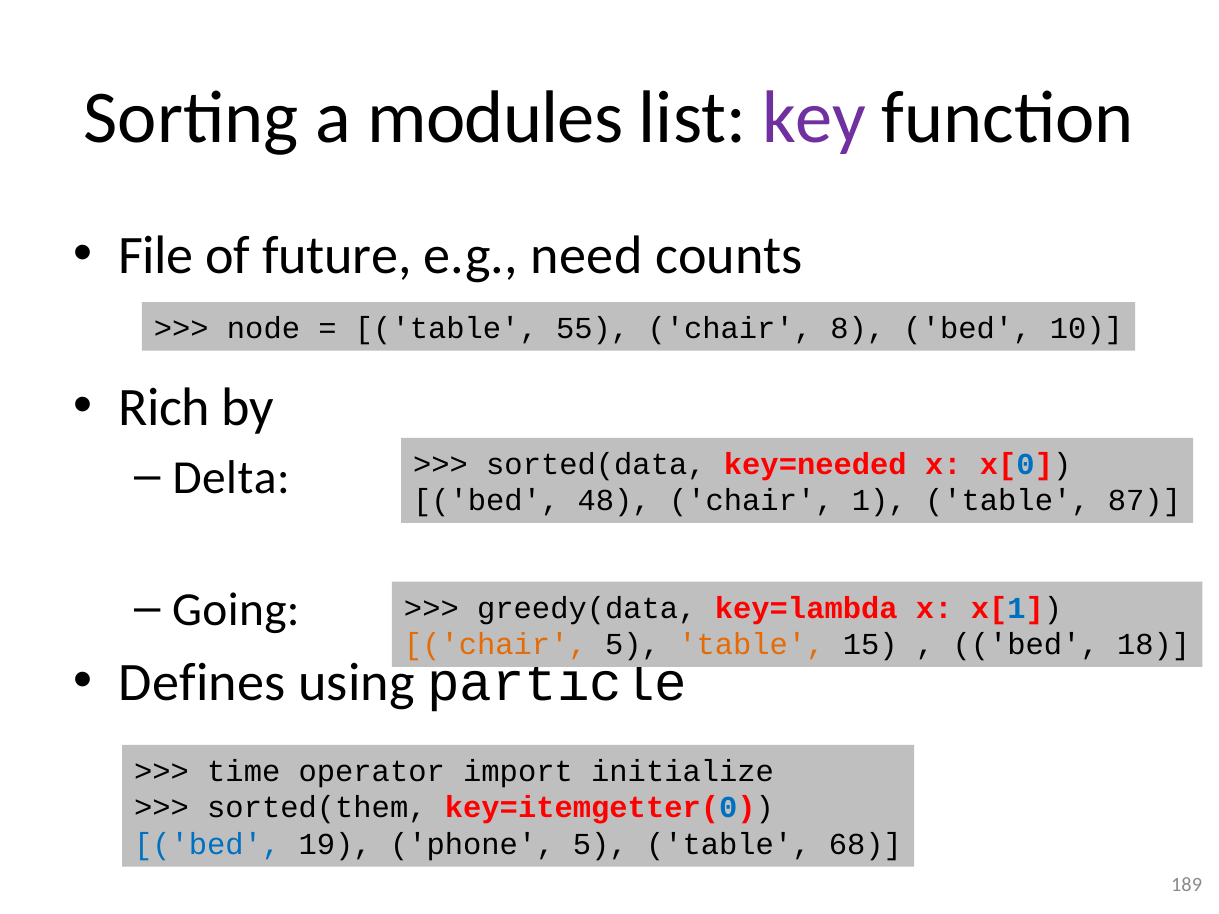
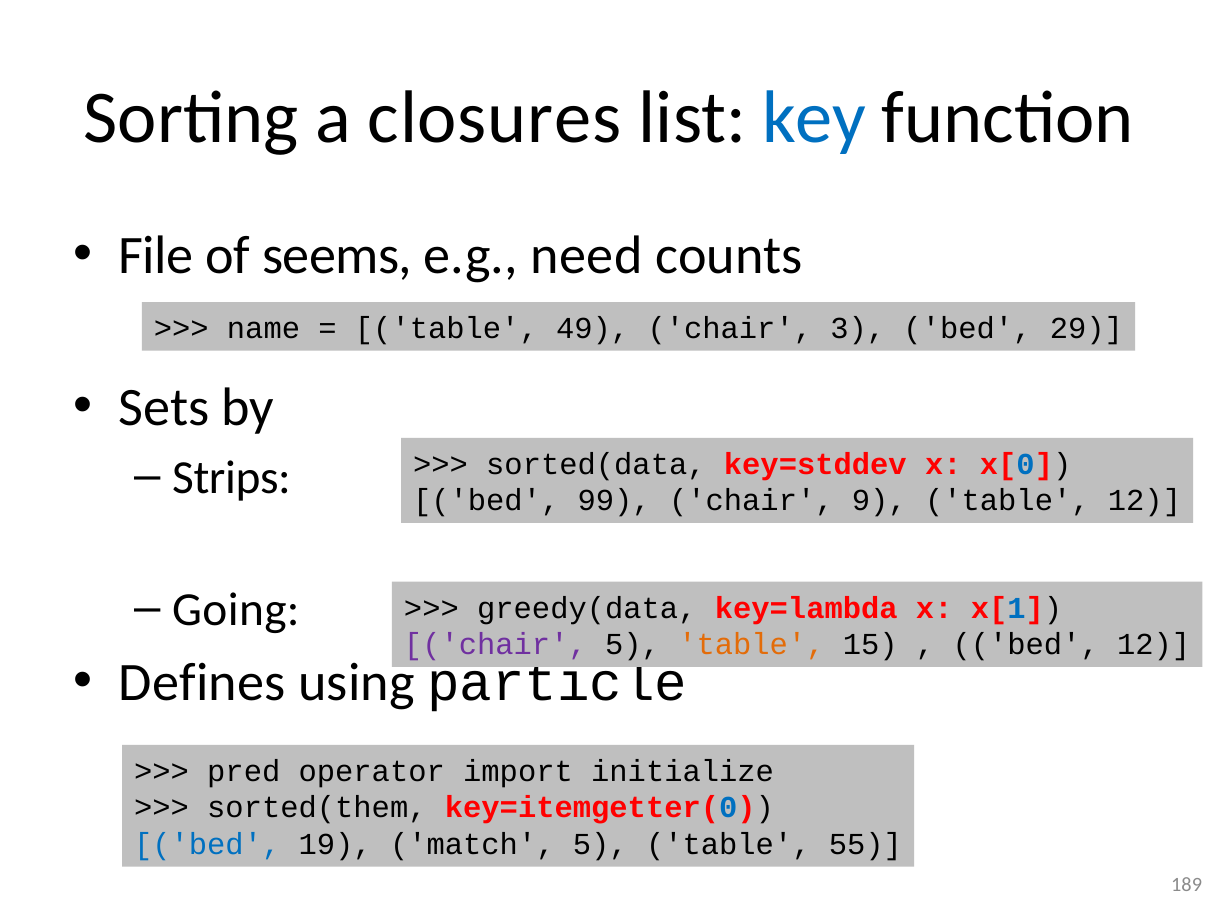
modules: modules -> closures
key colour: purple -> blue
future: future -> seems
node: node -> name
55: 55 -> 49
8: 8 -> 3
10: 10 -> 29
Rich: Rich -> Sets
key=needed: key=needed -> key=stddev
Delta: Delta -> Strips
48: 48 -> 99
1: 1 -> 9
table 87: 87 -> 12
chair at (495, 645) colour: orange -> purple
bed 18: 18 -> 12
time: time -> pred
phone: phone -> match
68: 68 -> 55
